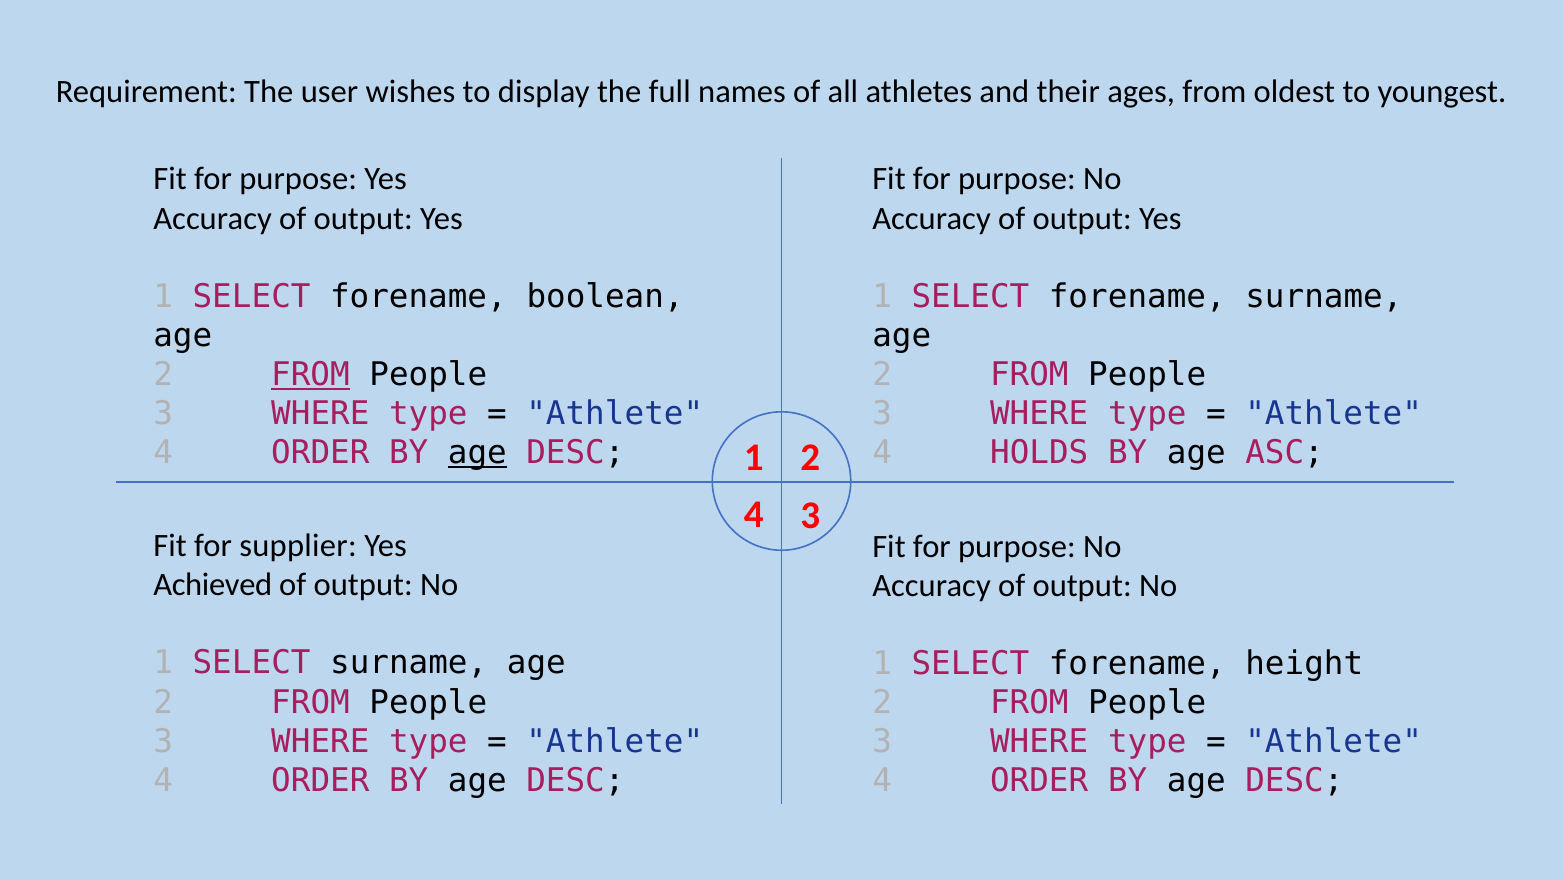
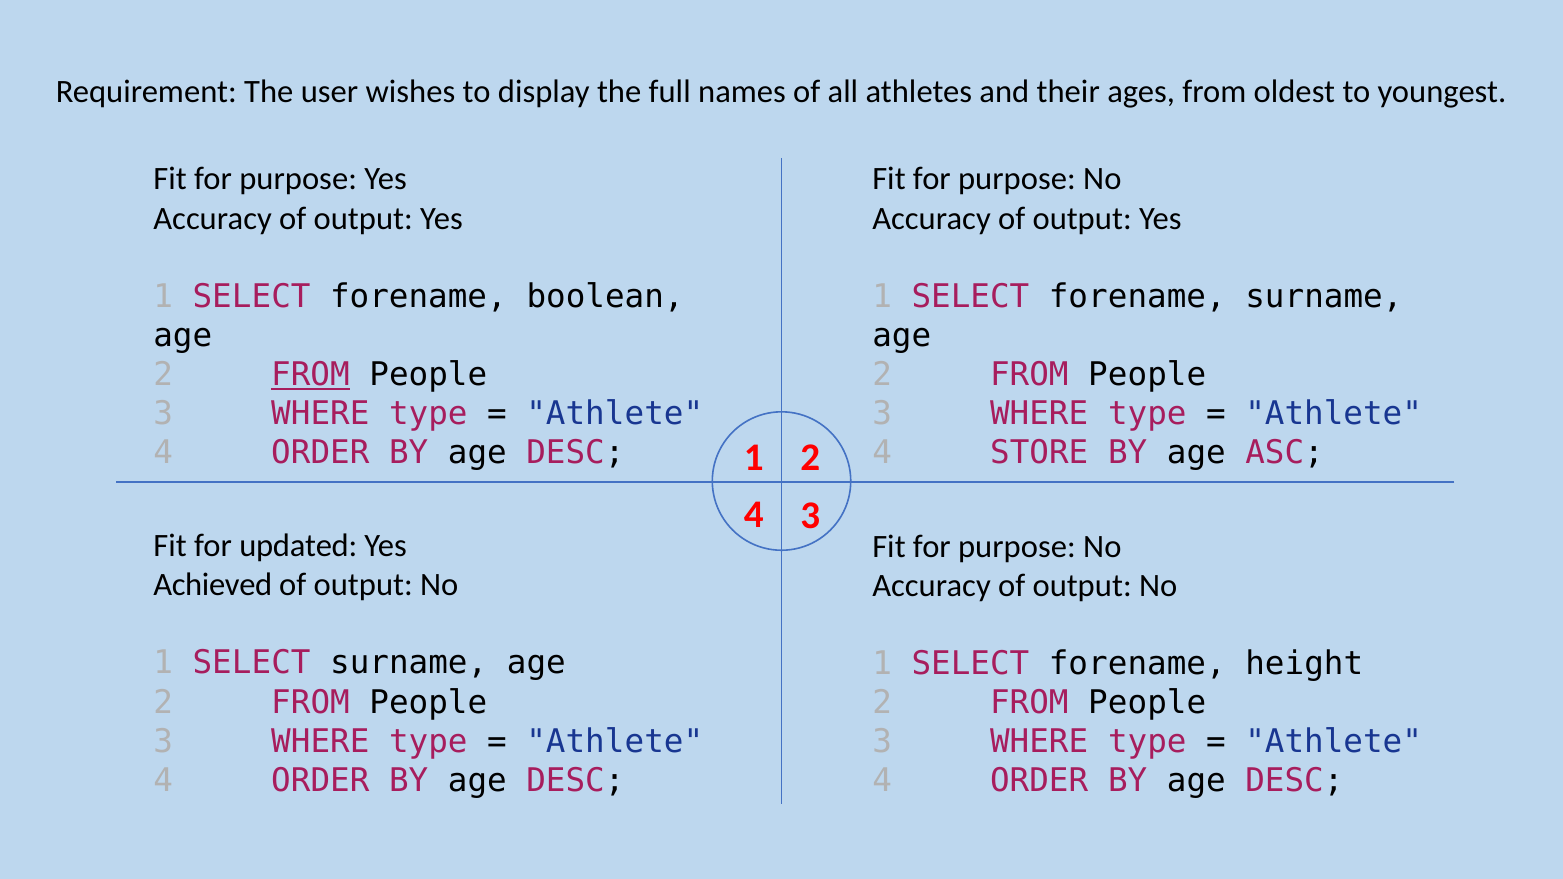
age at (477, 453) underline: present -> none
HOLDS: HOLDS -> STORE
supplier: supplier -> updated
